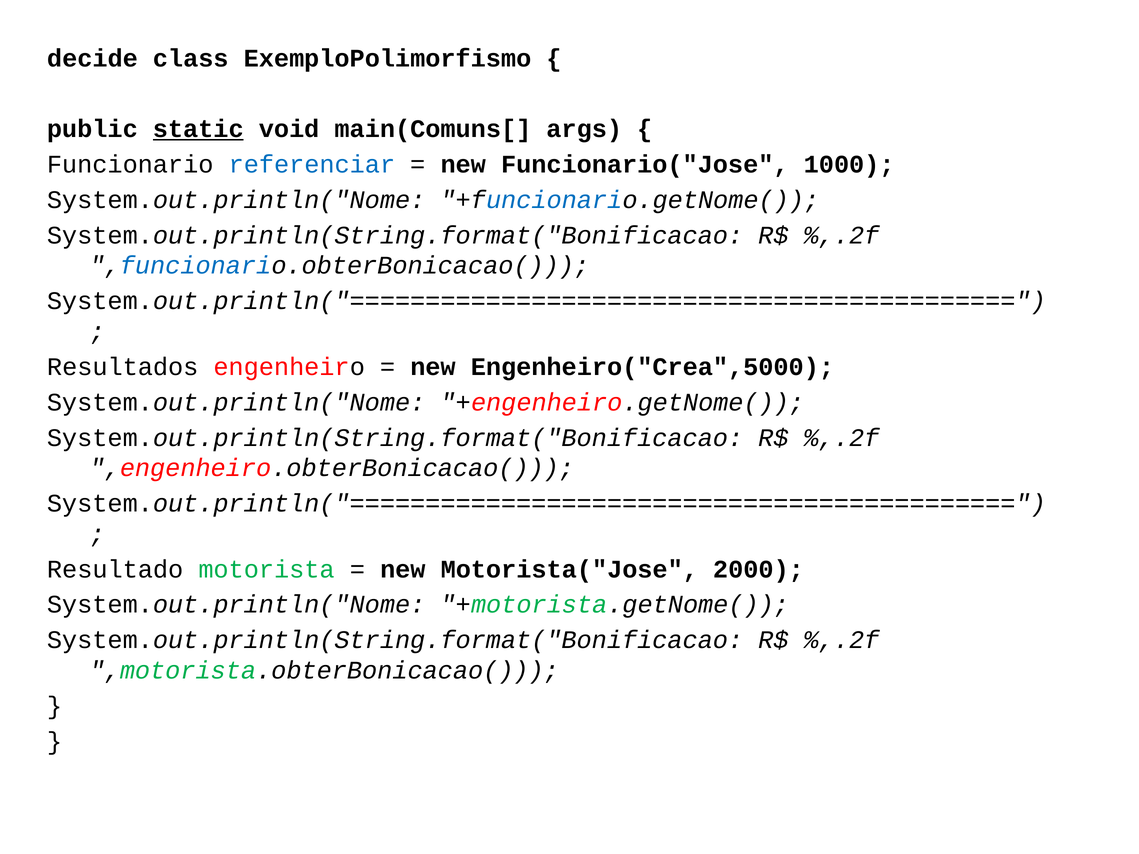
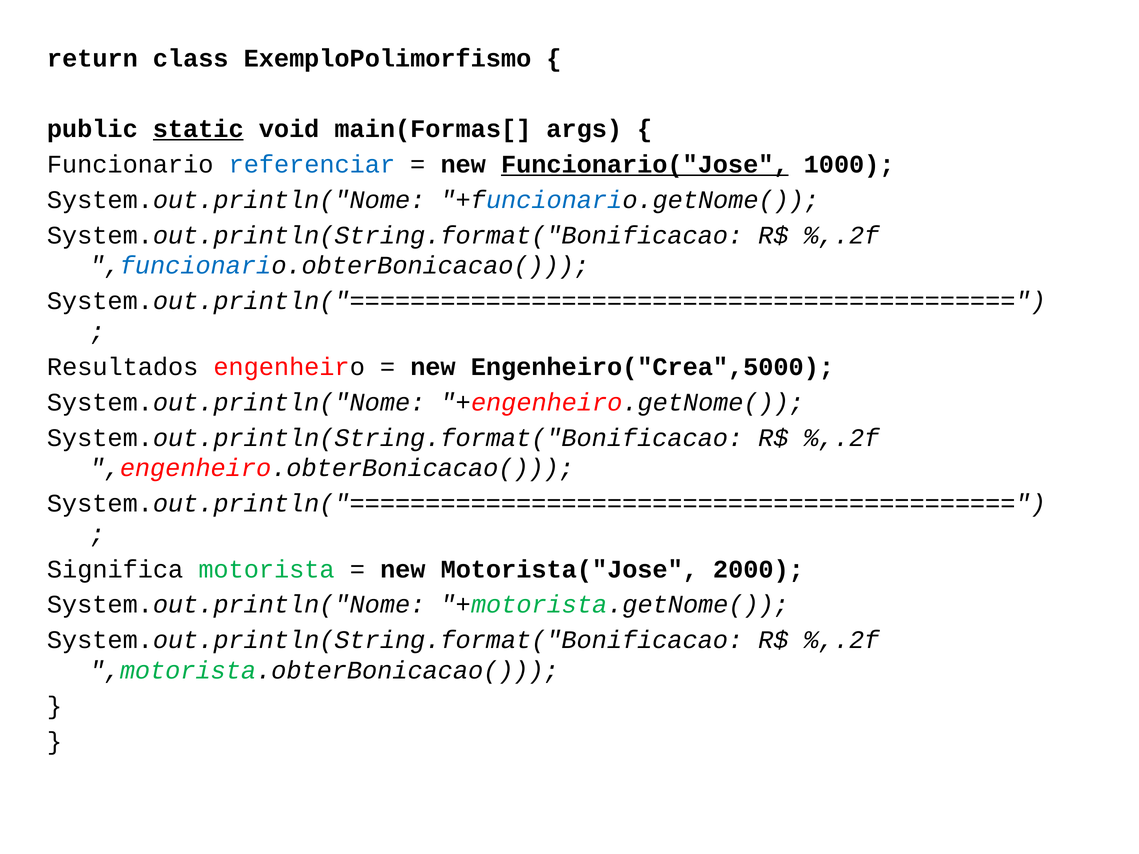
decide: decide -> return
main(Comuns[: main(Comuns[ -> main(Formas[
Funcionario("Jose underline: none -> present
Resultado: Resultado -> Significa
